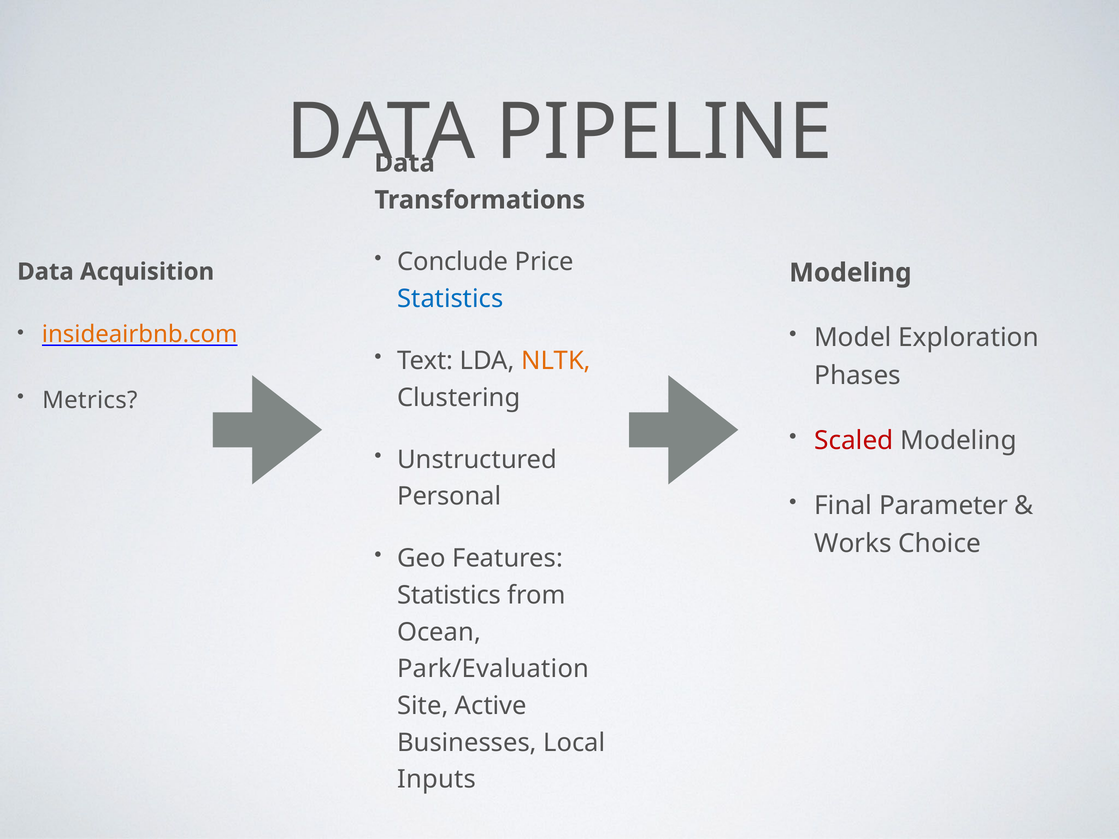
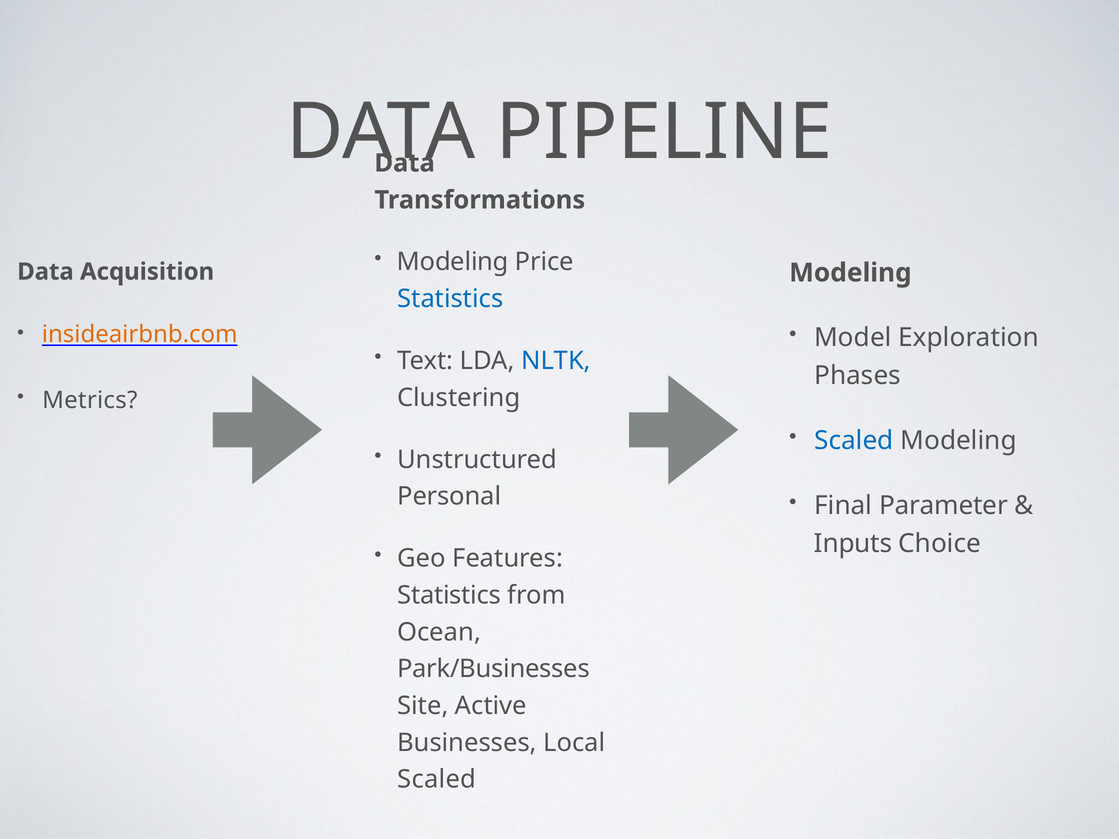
Conclude at (453, 262): Conclude -> Modeling
NLTK colour: orange -> blue
Scaled at (854, 441) colour: red -> blue
Works: Works -> Inputs
Park/Evaluation: Park/Evaluation -> Park/Businesses
Inputs at (437, 780): Inputs -> Scaled
